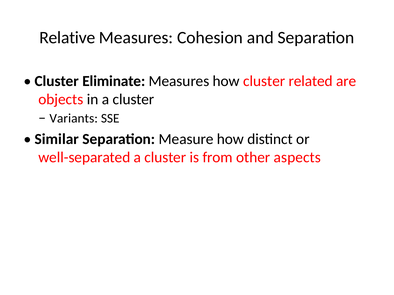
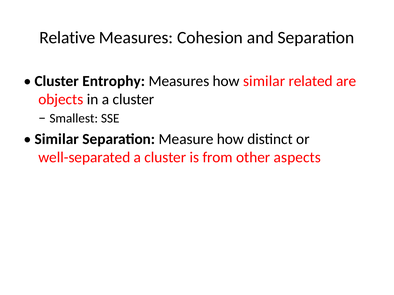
Eliminate: Eliminate -> Entrophy
how cluster: cluster -> similar
Variants: Variants -> Smallest
